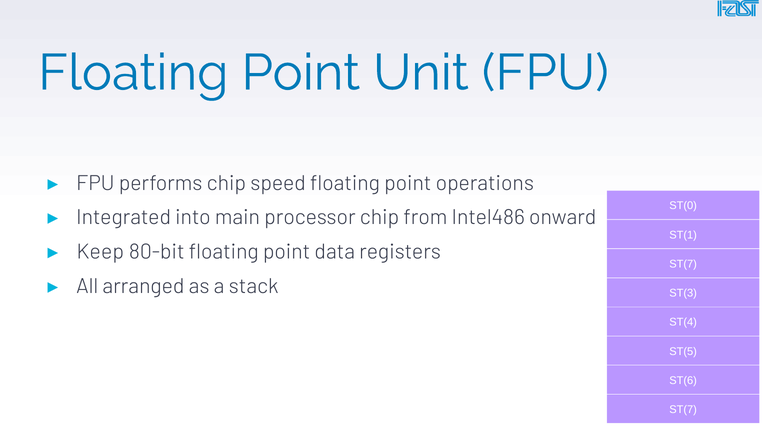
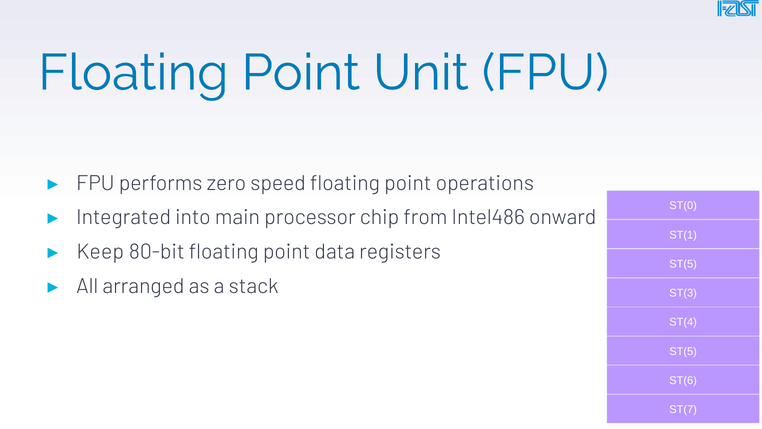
performs chip: chip -> zero
ST(7 at (683, 264): ST(7 -> ST(5
